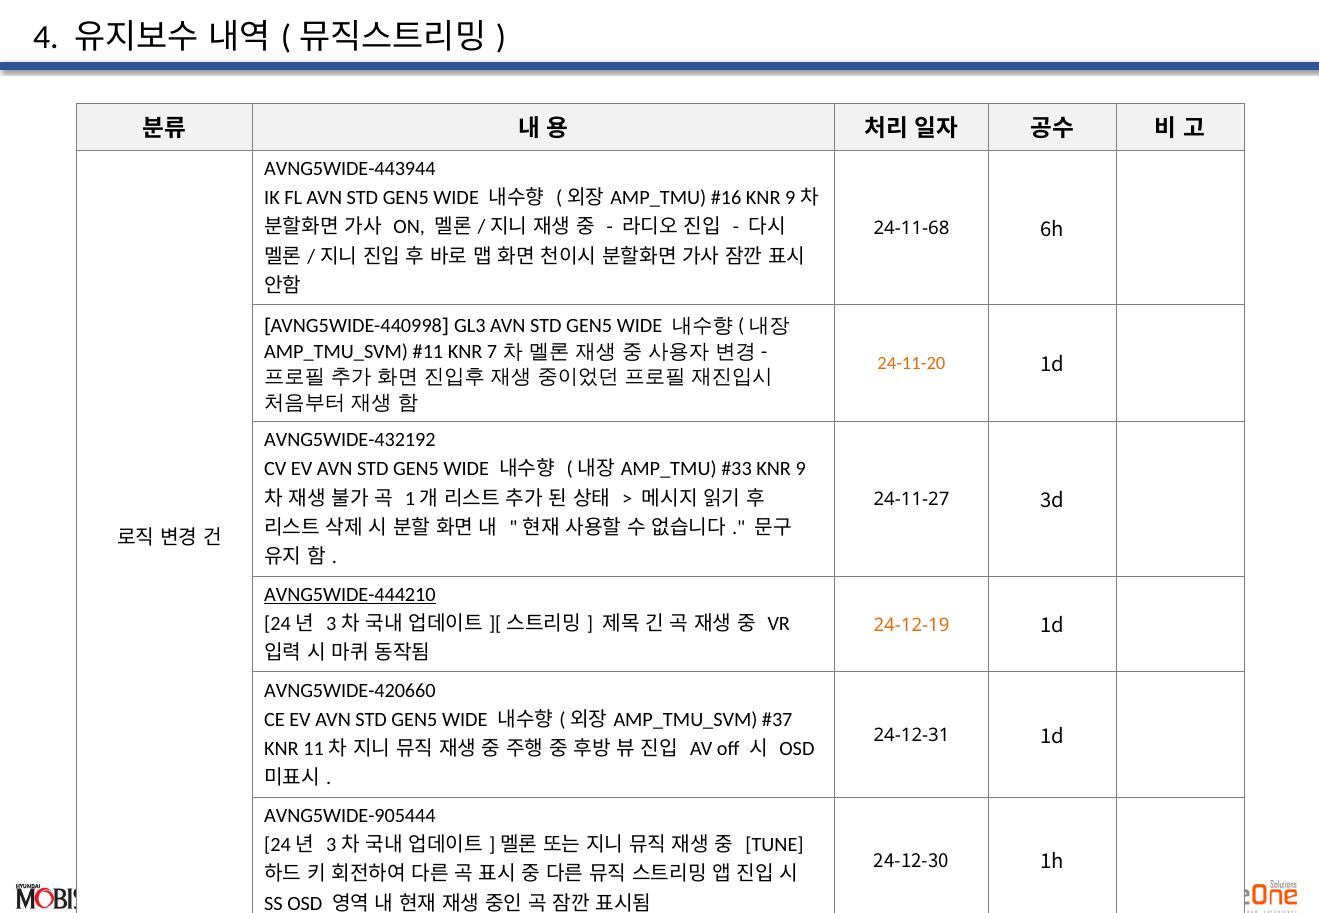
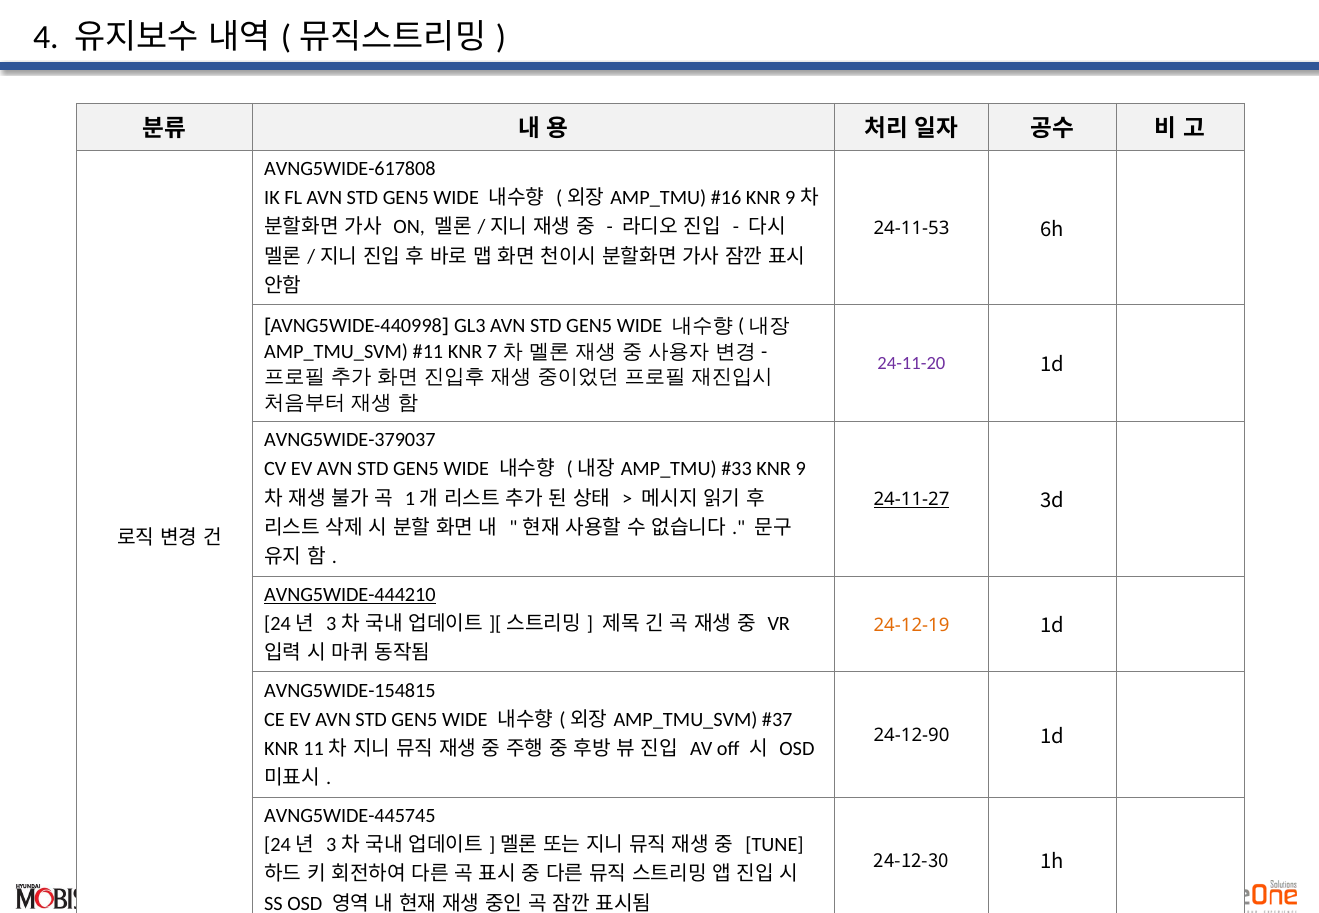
AVNG5WIDE-443944: AVNG5WIDE-443944 -> AVNG5WIDE-617808
24-11-68: 24-11-68 -> 24-11-53
24-11-20 colour: orange -> purple
AVNG5WIDE-432192: AVNG5WIDE-432192 -> AVNG5WIDE-379037
24-11-27 underline: none -> present
AVNG5WIDE-420660: AVNG5WIDE-420660 -> AVNG5WIDE-154815
24-12-31: 24-12-31 -> 24-12-90
AVNG5WIDE-905444: AVNG5WIDE-905444 -> AVNG5WIDE-445745
